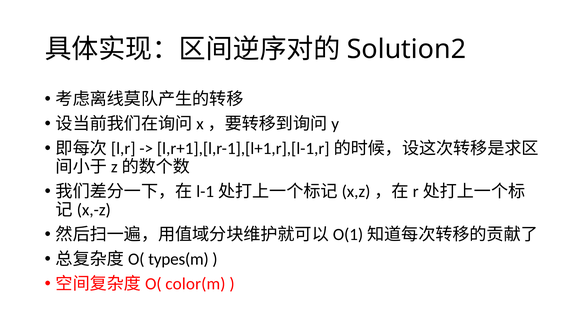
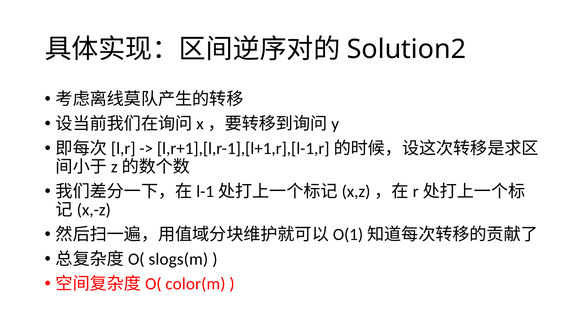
types(m: types(m -> slogs(m
